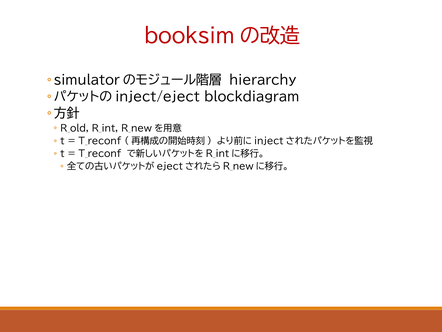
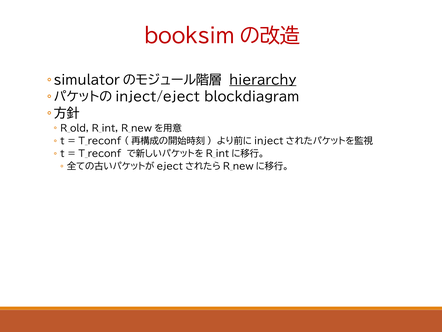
hierarchy underline: none -> present
